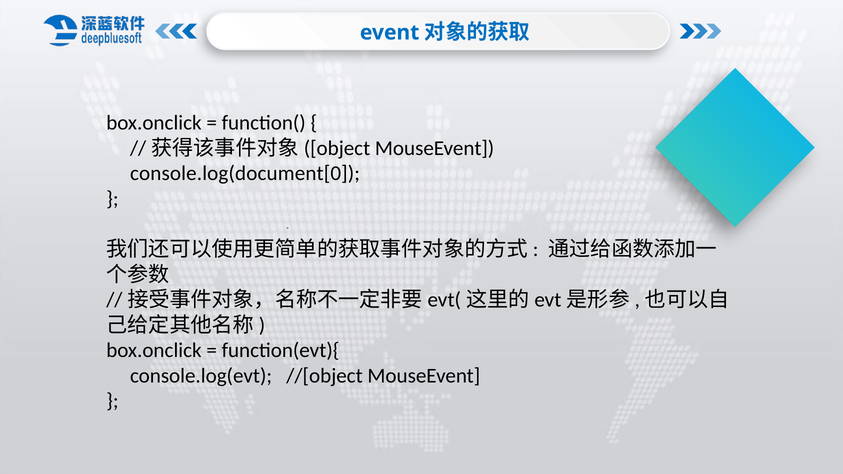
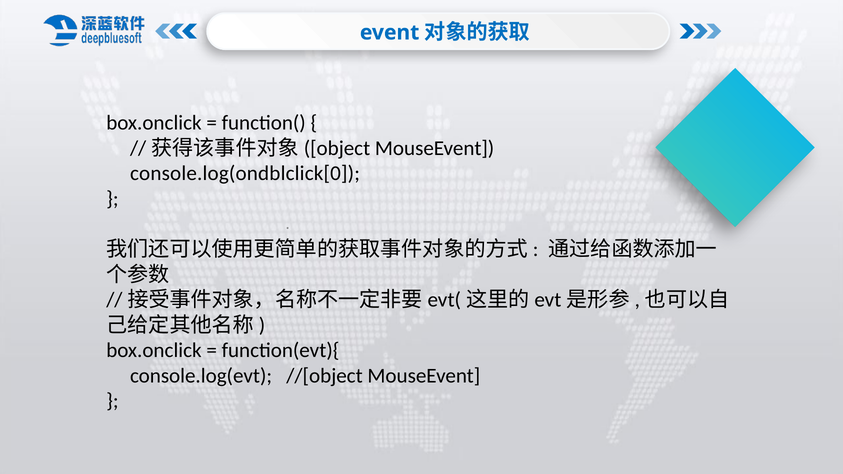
console.log(document[0: console.log(document[0 -> console.log(ondblclick[0
